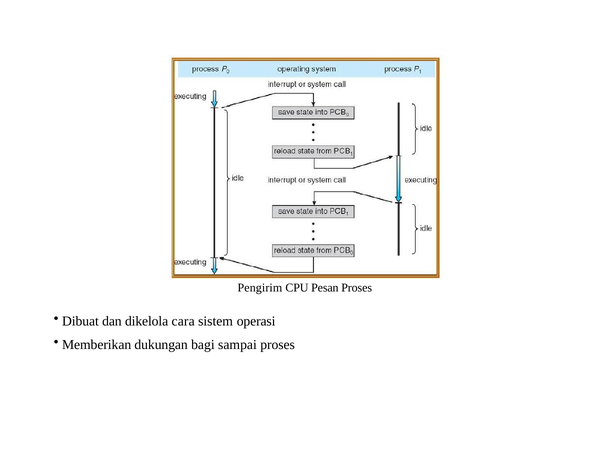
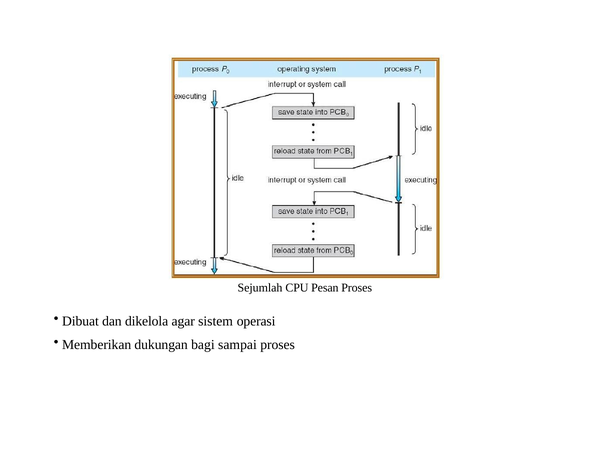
Pengirim: Pengirim -> Sejumlah
cara: cara -> agar
